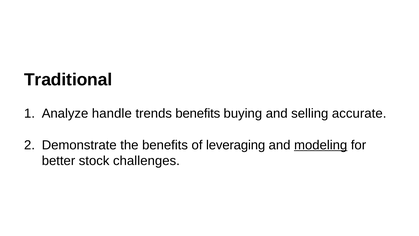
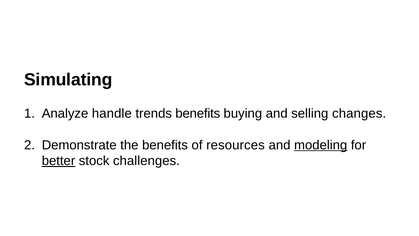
Traditional: Traditional -> Simulating
accurate: accurate -> changes
leveraging: leveraging -> resources
better underline: none -> present
